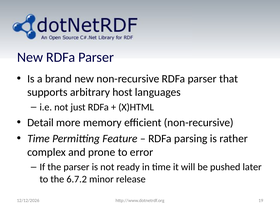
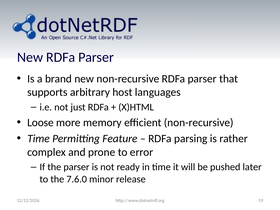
Detail: Detail -> Loose
6.7.2: 6.7.2 -> 7.6.0
